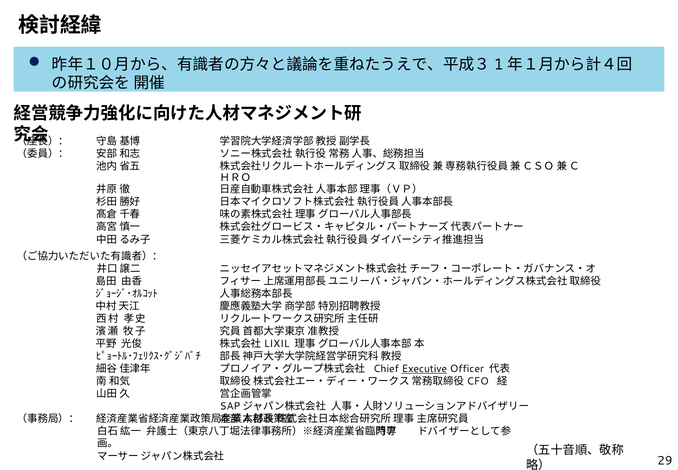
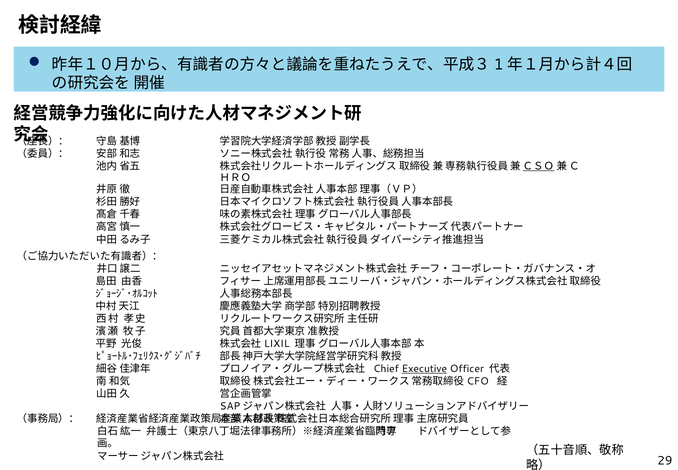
ＣＳＯ underline: none -> present
